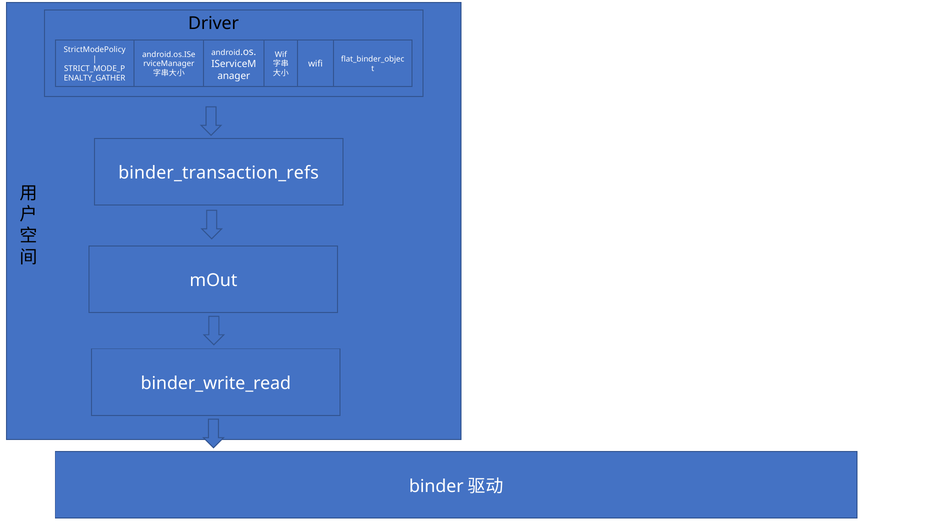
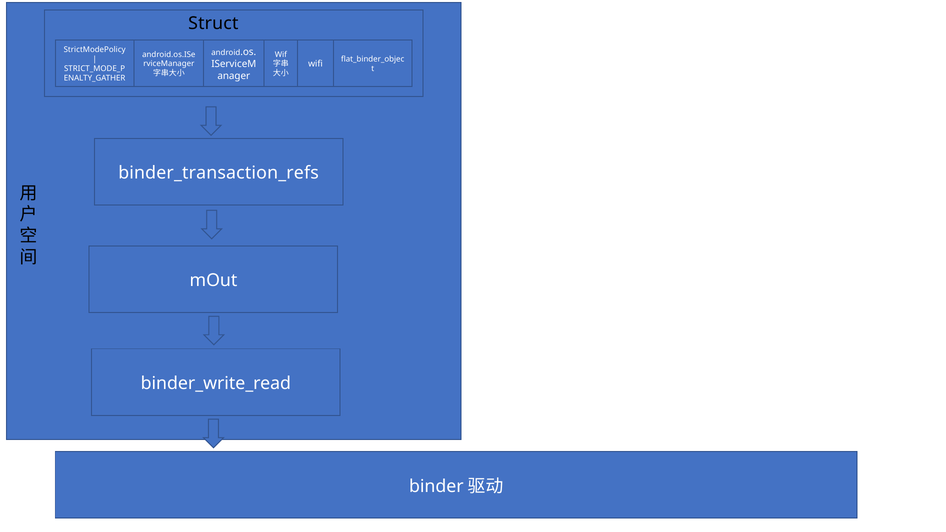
Driver: Driver -> Struct
